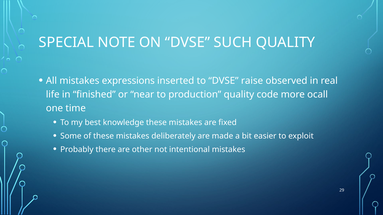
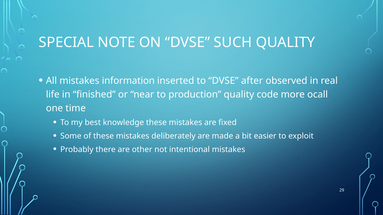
expressions: expressions -> information
raise: raise -> after
